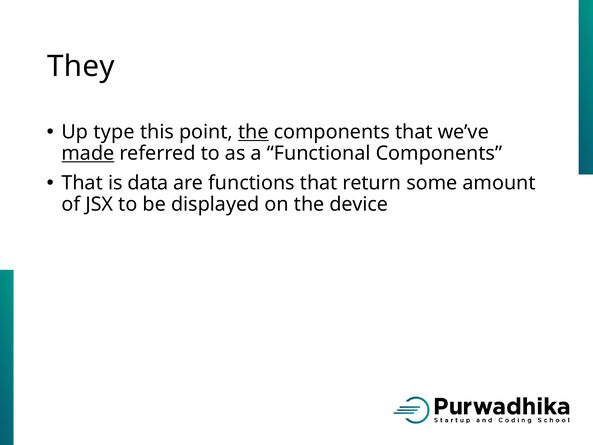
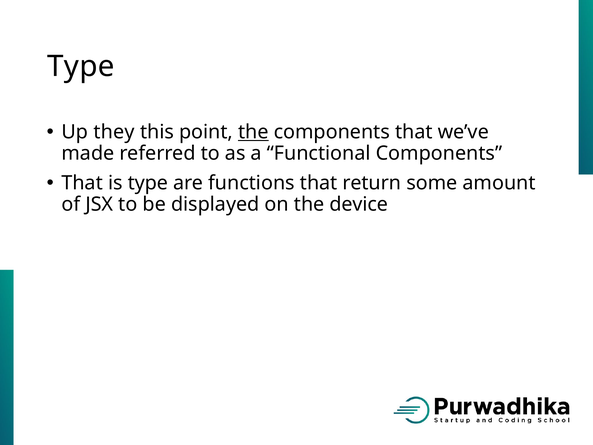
They at (81, 66): They -> Type
type: type -> they
made underline: present -> none
is data: data -> type
